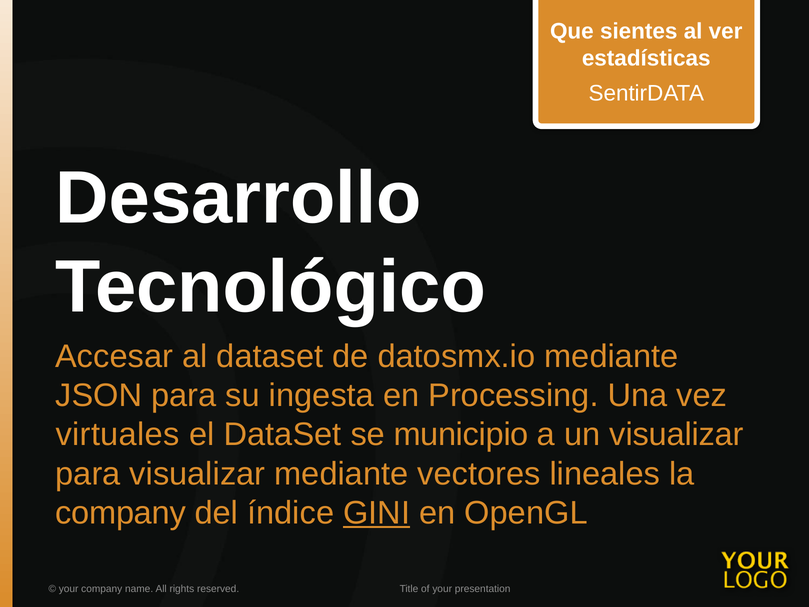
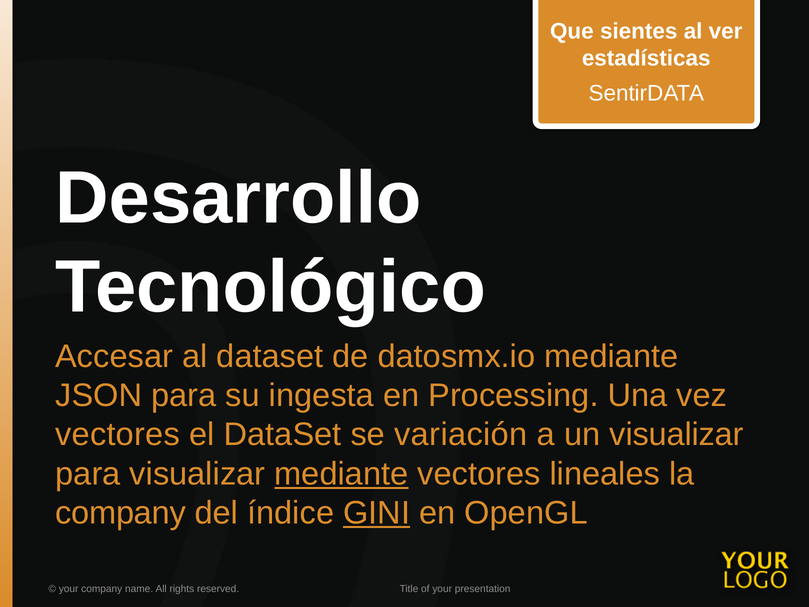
virtuales at (118, 434): virtuales -> vectores
municipio: municipio -> variación
mediante at (341, 474) underline: none -> present
